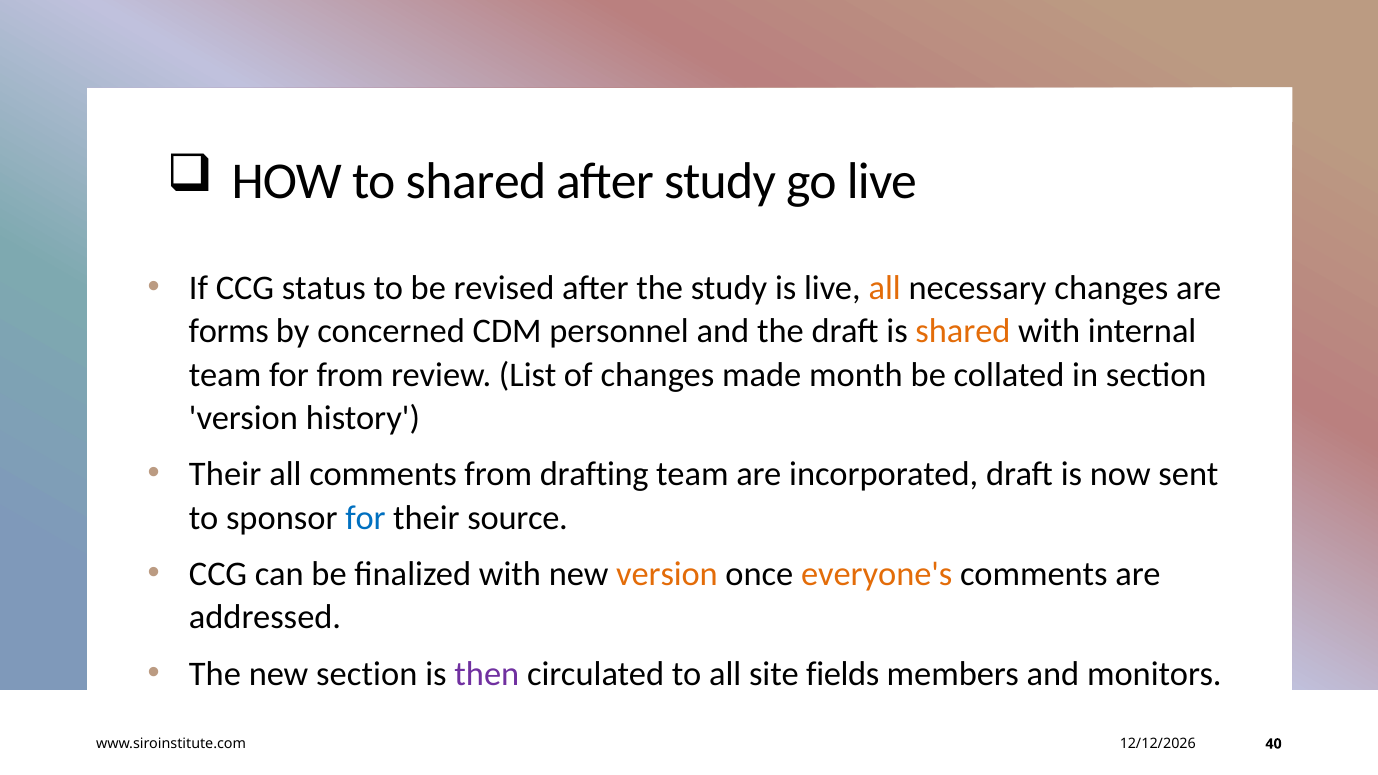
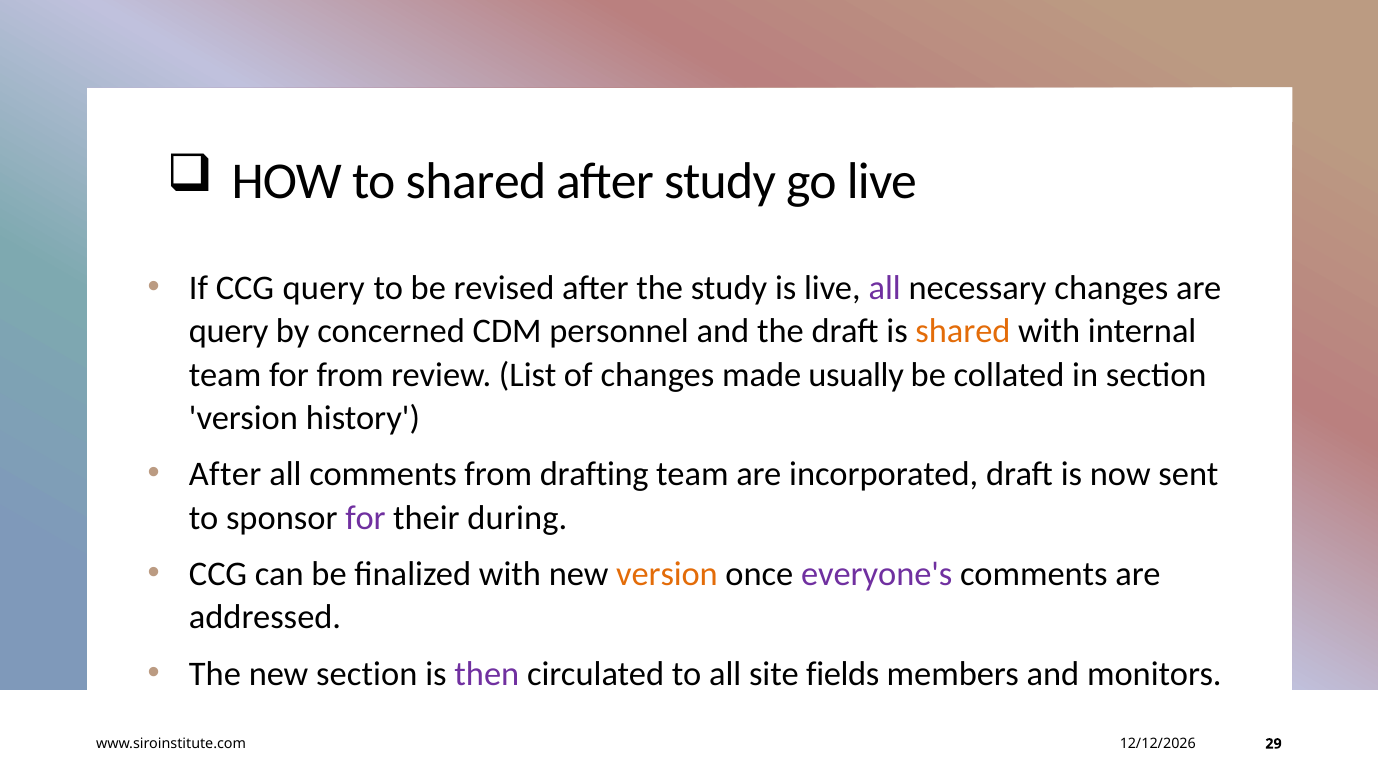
CCG status: status -> query
all at (885, 288) colour: orange -> purple
forms at (229, 331): forms -> query
month: month -> usually
Their at (225, 475): Their -> After
for at (365, 518) colour: blue -> purple
source: source -> during
everyone's colour: orange -> purple
40: 40 -> 29
